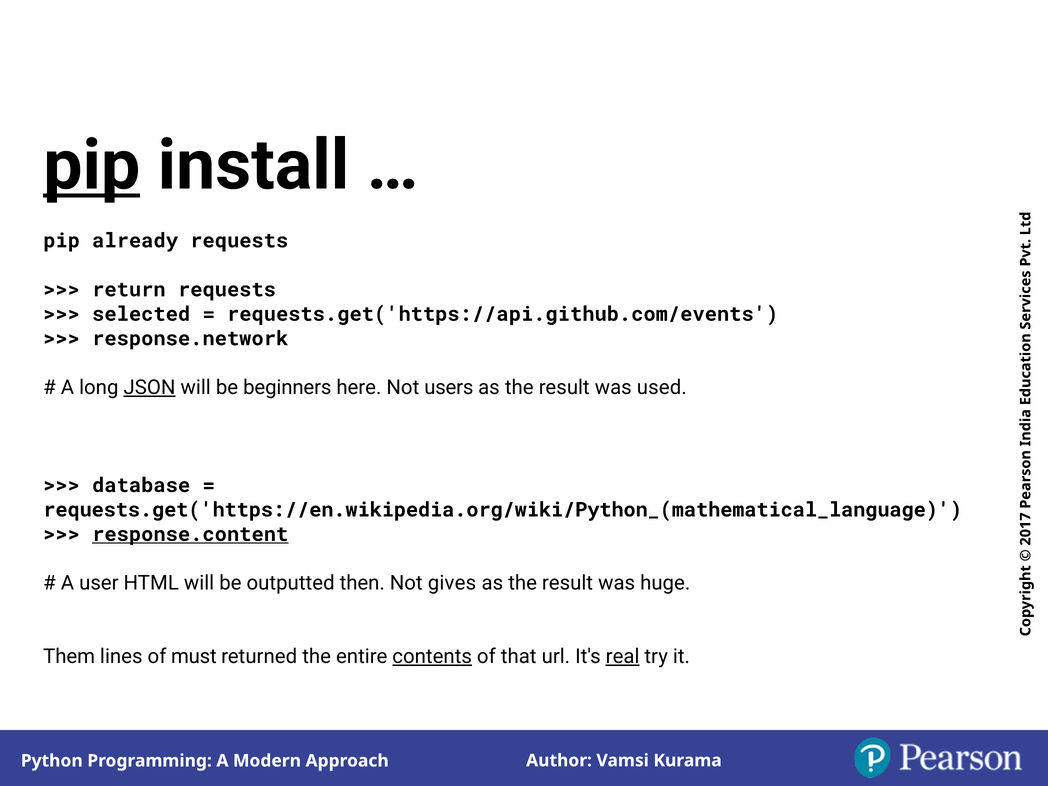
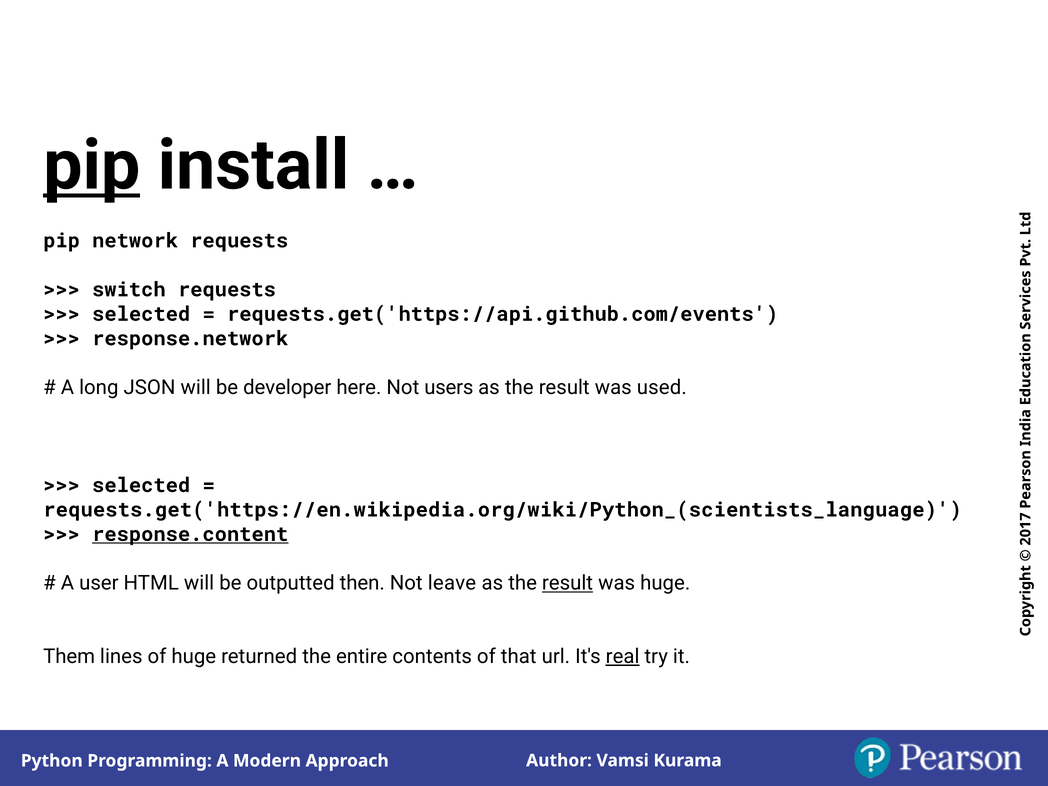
already: already -> network
return: return -> switch
JSON underline: present -> none
beginners: beginners -> developer
database at (141, 485): database -> selected
requests.get('https://en.wikipedia.org/wiki/Python_(mathematical_language: requests.get('https://en.wikipedia.org/wiki/Python_(mathematical_language -> requests.get('https://en.wikipedia.org/wiki/Python_(scientists_language
gives: gives -> leave
result at (567, 583) underline: none -> present
of must: must -> huge
contents underline: present -> none
